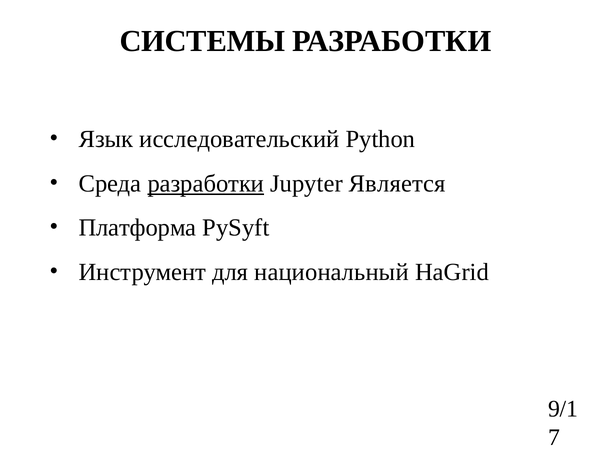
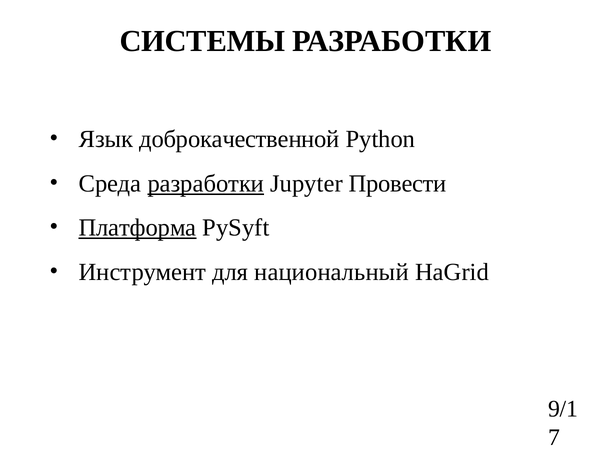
исследовательский: исследовательский -> доброкачественной
Является: Является -> Провести
Платформа underline: none -> present
